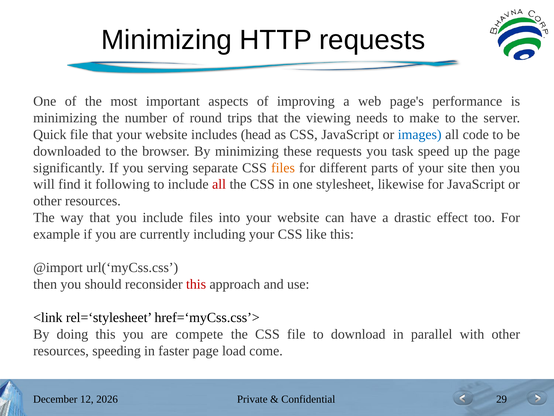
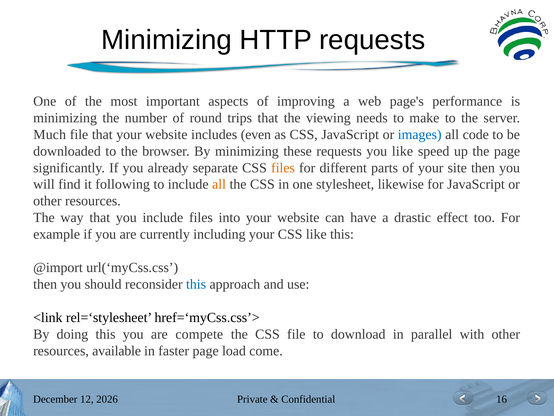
Quick: Quick -> Much
head: head -> even
you task: task -> like
serving: serving -> already
all at (219, 184) colour: red -> orange
this at (196, 284) colour: red -> blue
speeding: speeding -> available
29: 29 -> 16
